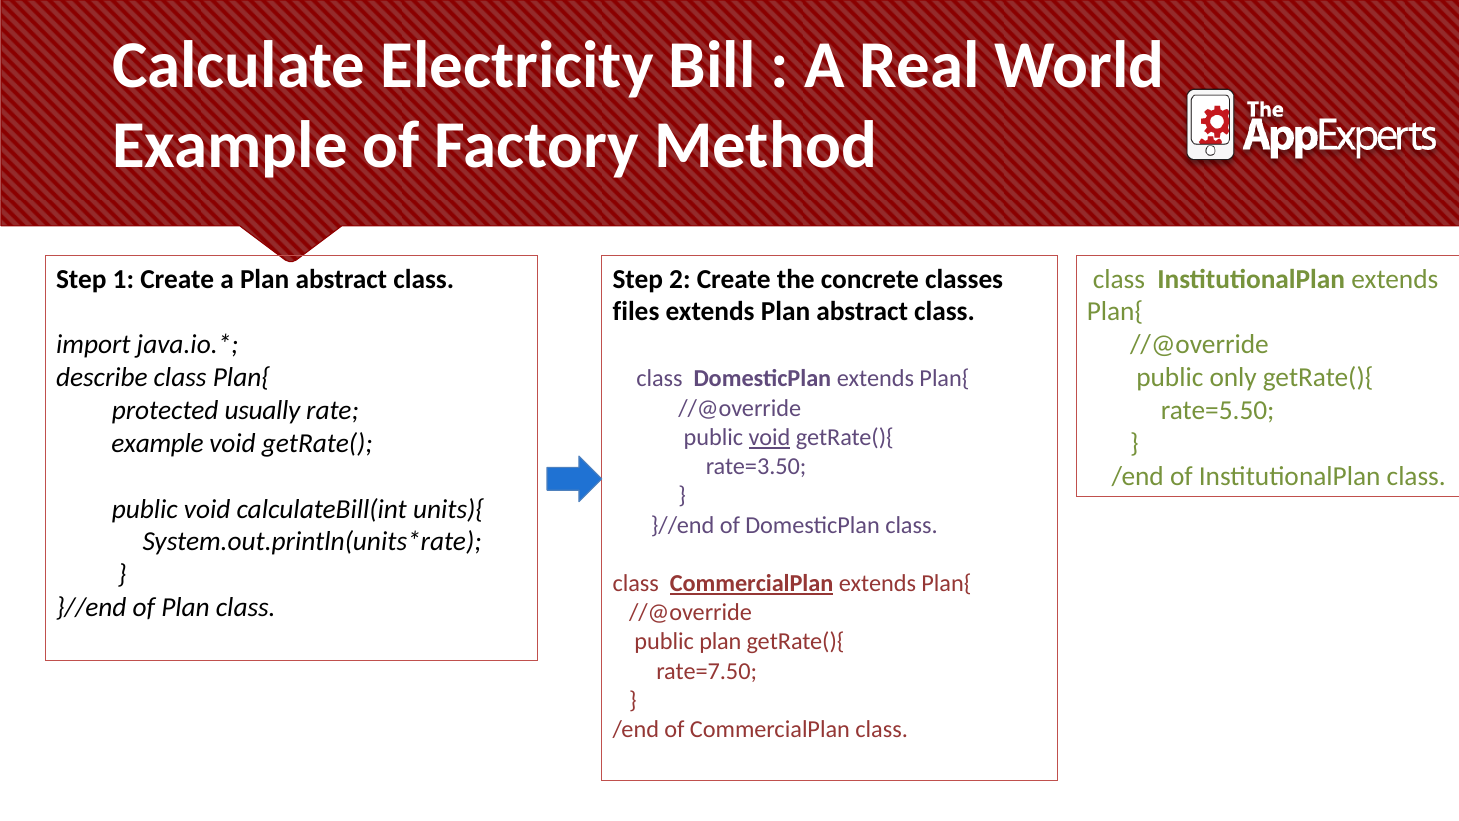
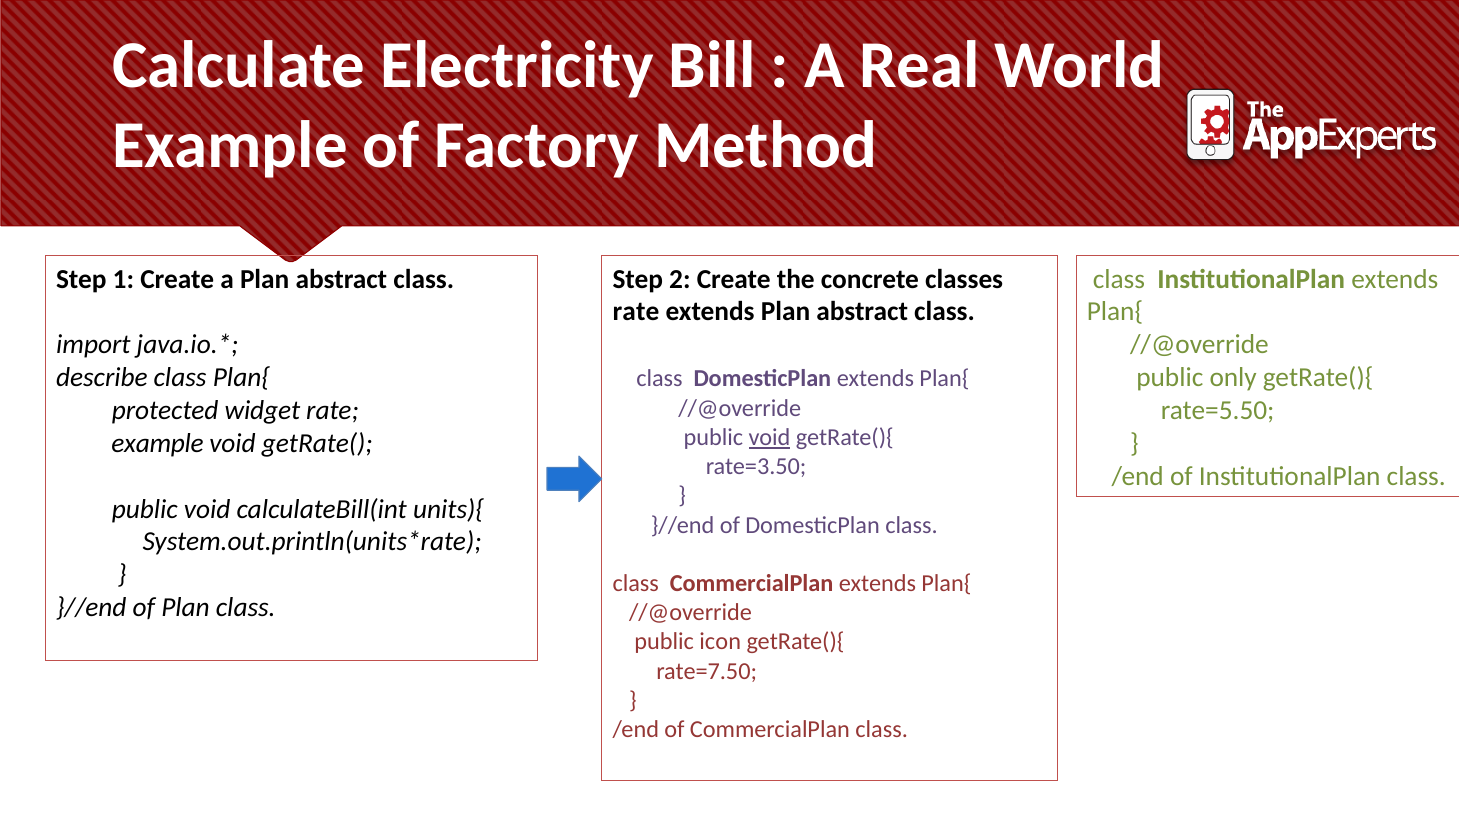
files at (636, 312): files -> rate
usually: usually -> widget
CommercialPlan at (752, 583) underline: present -> none
public plan: plan -> icon
